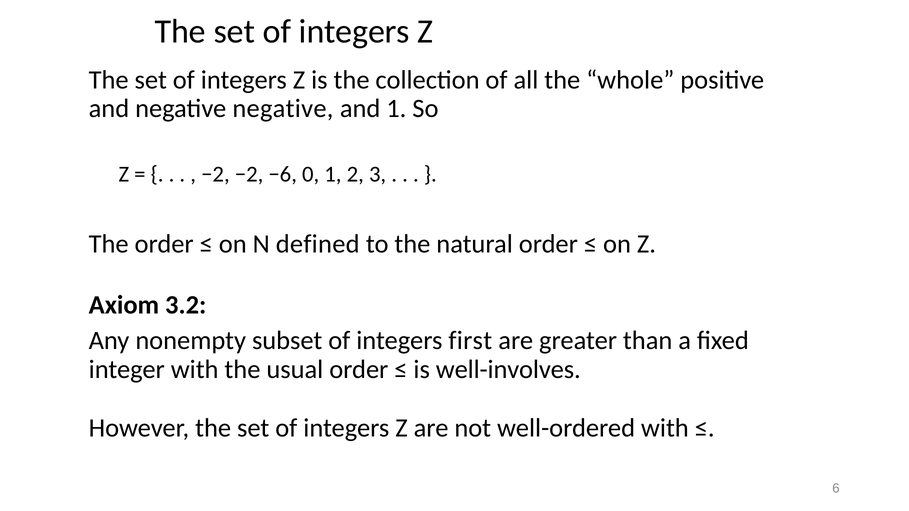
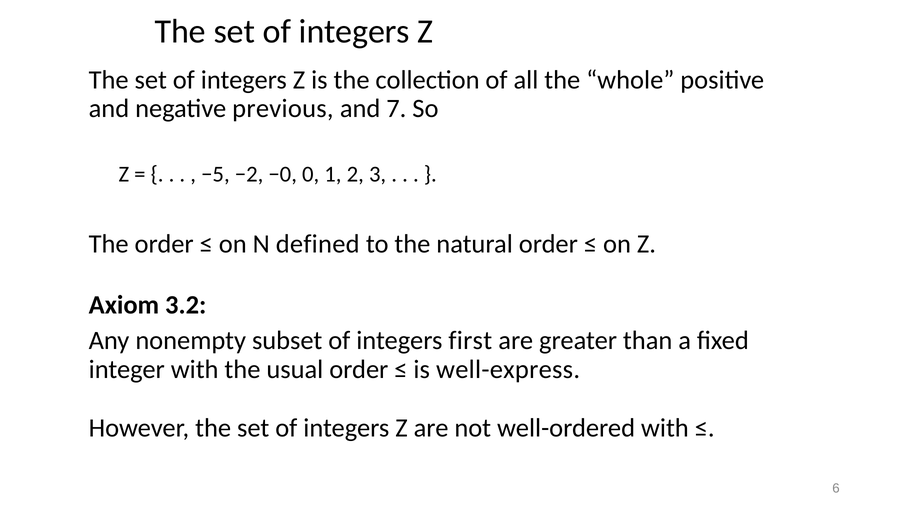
negative negative: negative -> previous
and 1: 1 -> 7
−2 at (215, 175): −2 -> −5
−6: −6 -> −0
well-involves: well-involves -> well-express
